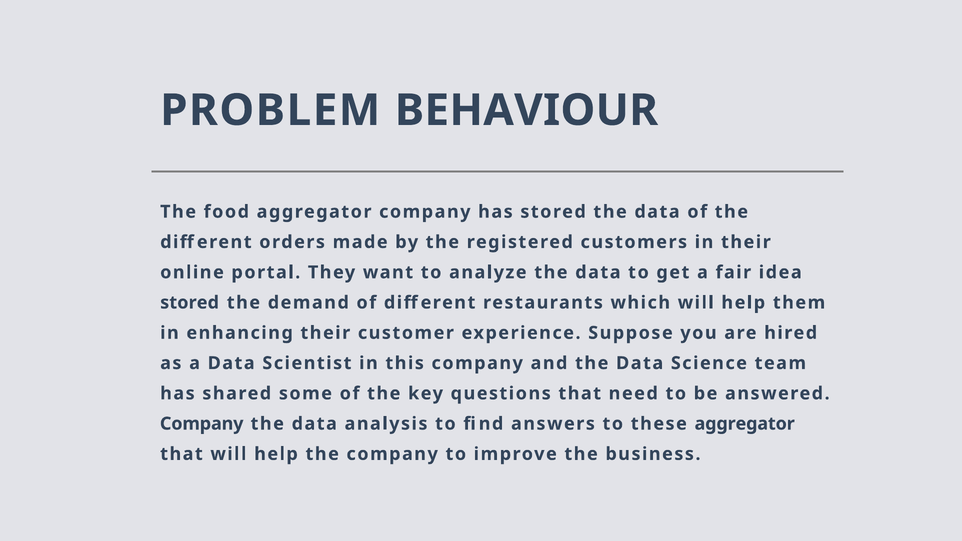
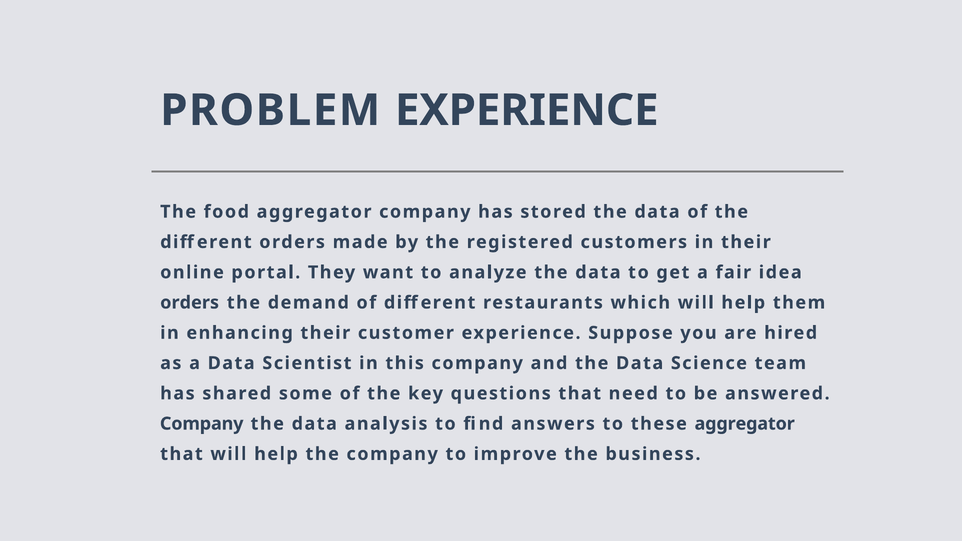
PROBLEM BEHAVIOUR: BEHAVIOUR -> EXPERIENCE
stored at (190, 303): stored -> orders
